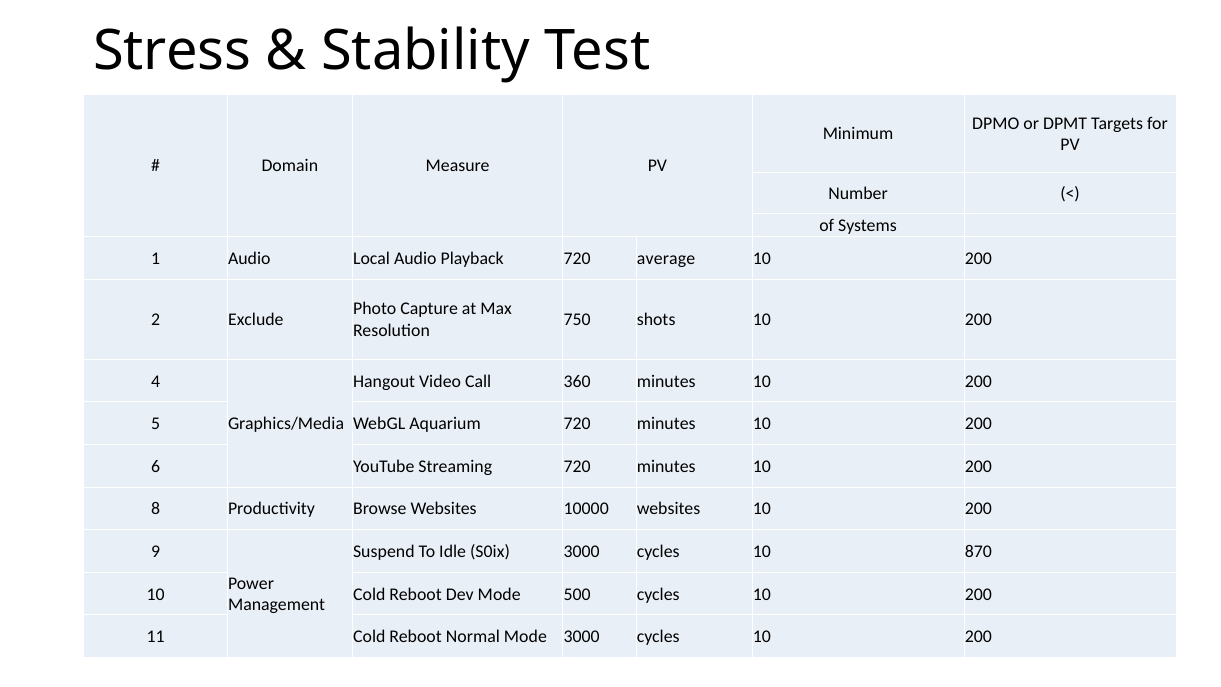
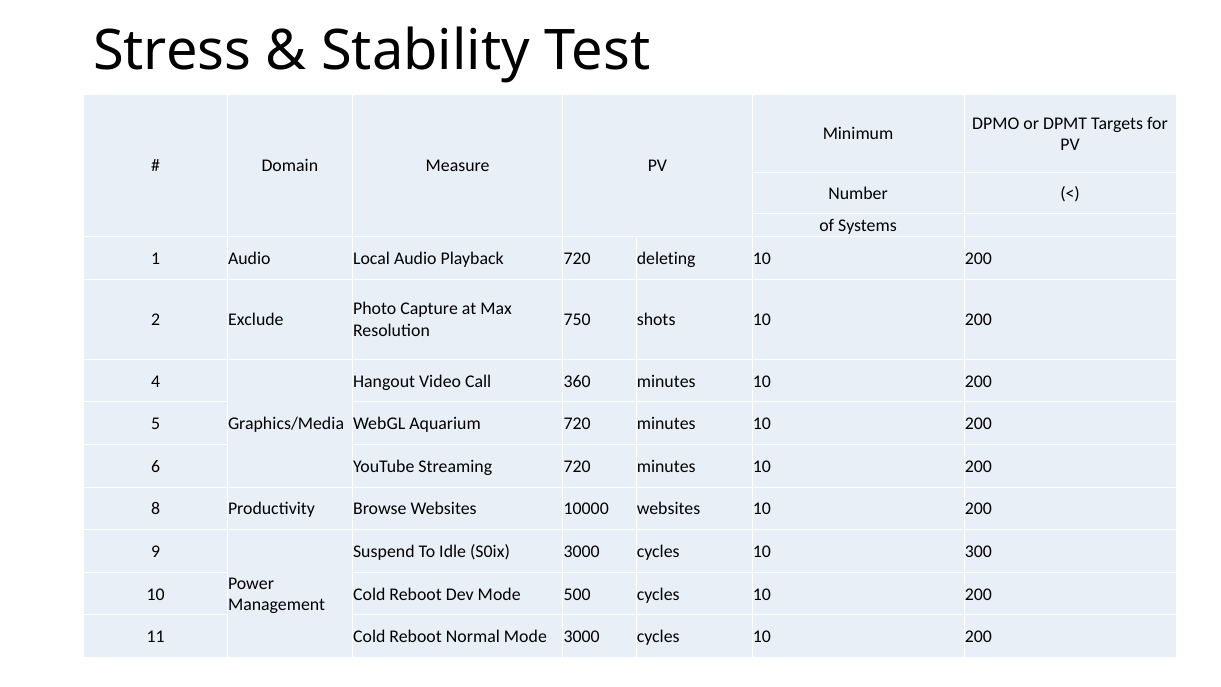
average: average -> deleting
870: 870 -> 300
